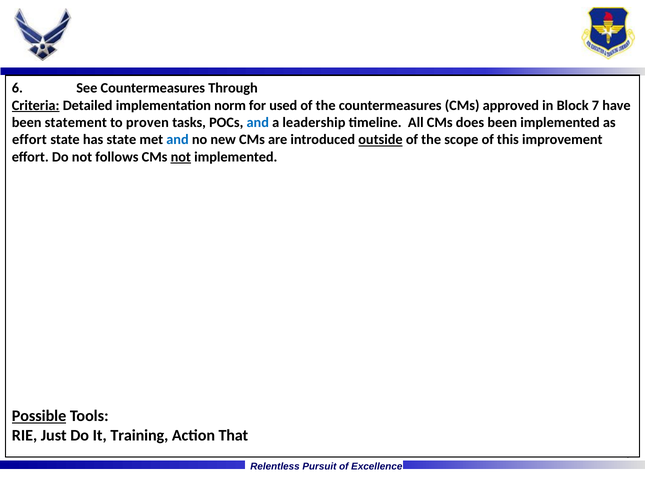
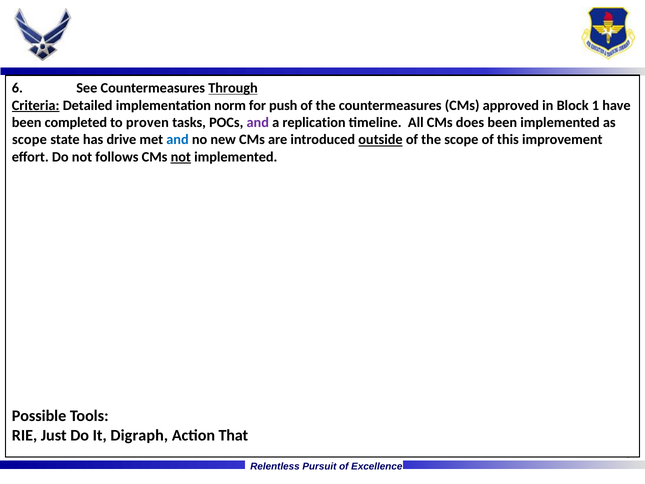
Through underline: none -> present
used: used -> push
7: 7 -> 1
statement: statement -> completed
and at (258, 122) colour: blue -> purple
leadership: leadership -> replication
effort at (29, 140): effort -> scope
has state: state -> drive
Possible underline: present -> none
Training: Training -> Digraph
